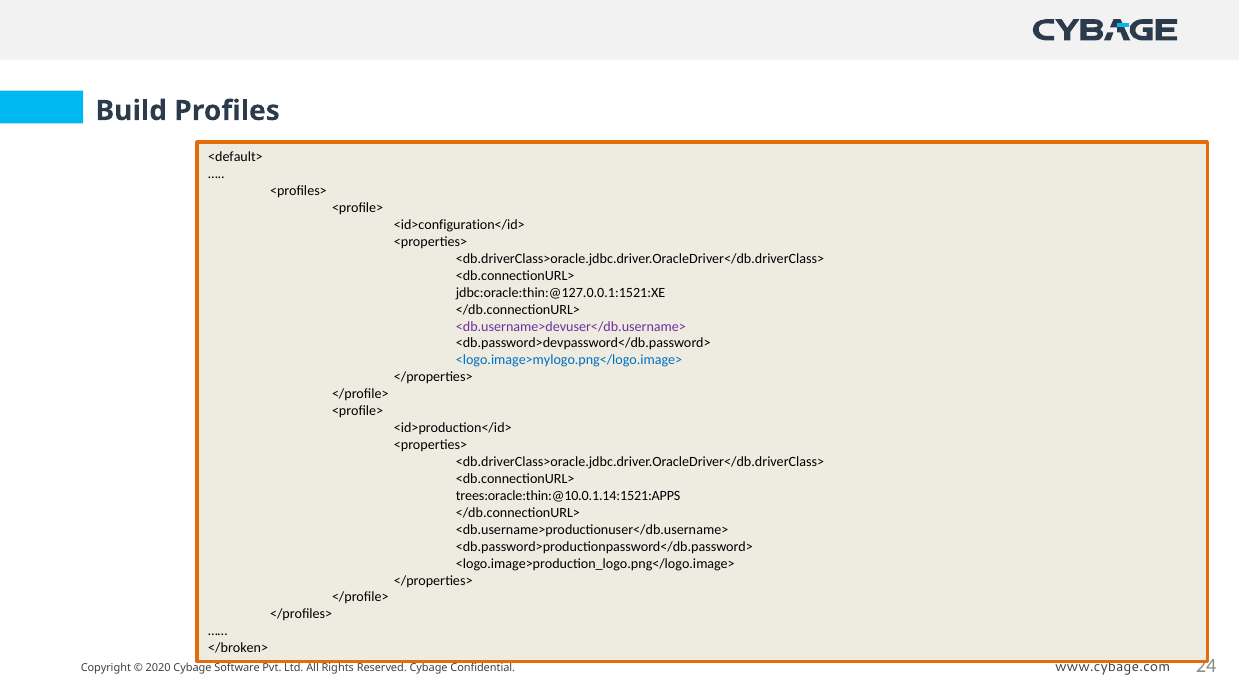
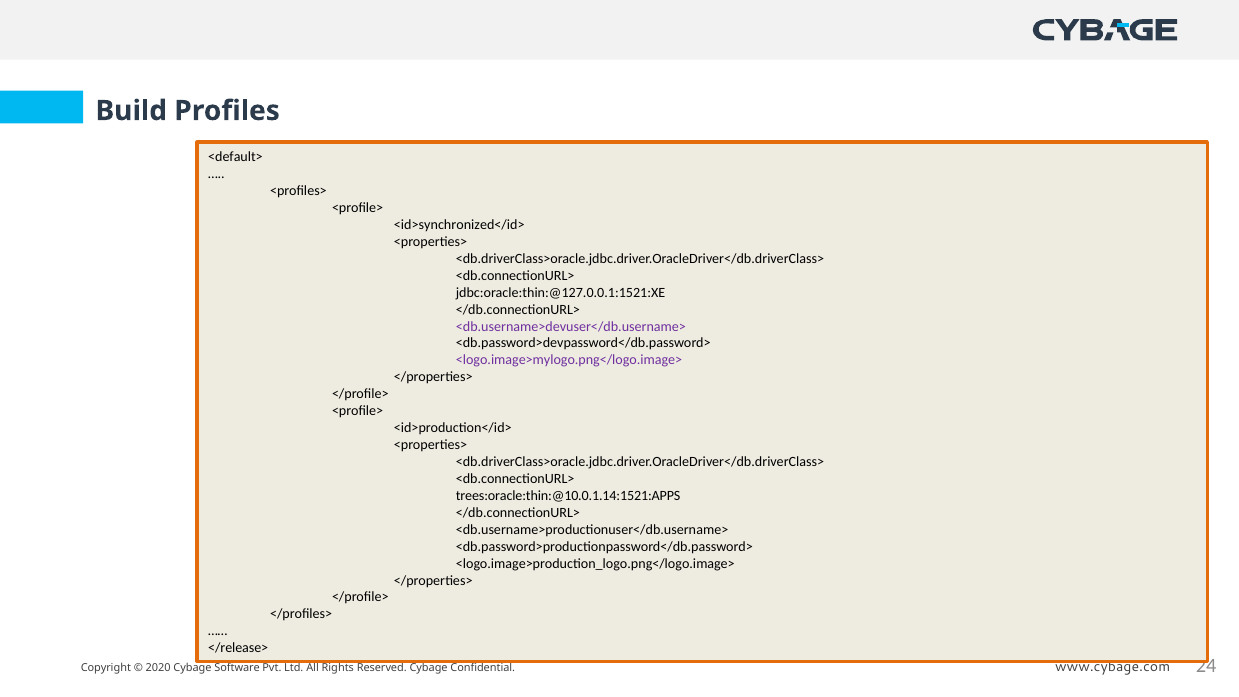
<id>configuration</id>: <id>configuration</id> -> <id>synchronized</id>
<logo.image>mylogo.png</logo.image> colour: blue -> purple
</broken>: </broken> -> </release>
